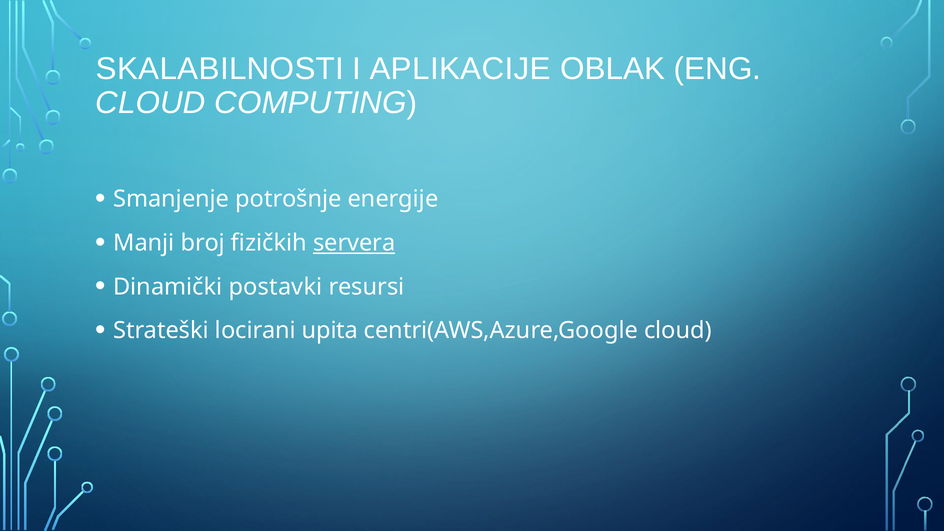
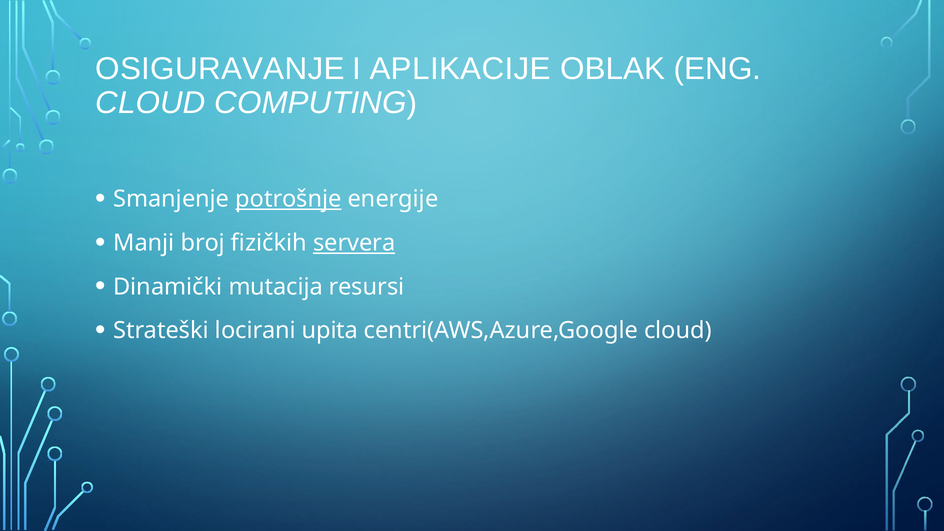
SKALABILNOSTI: SKALABILNOSTI -> OSIGURAVANJE
potrošnje underline: none -> present
postavki: postavki -> mutacija
